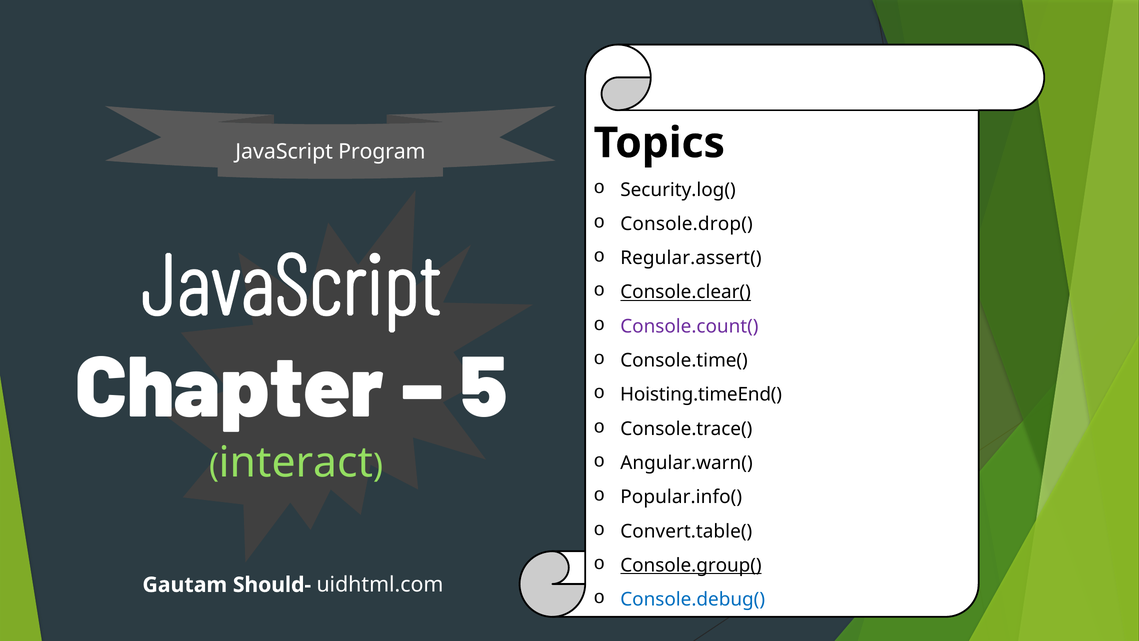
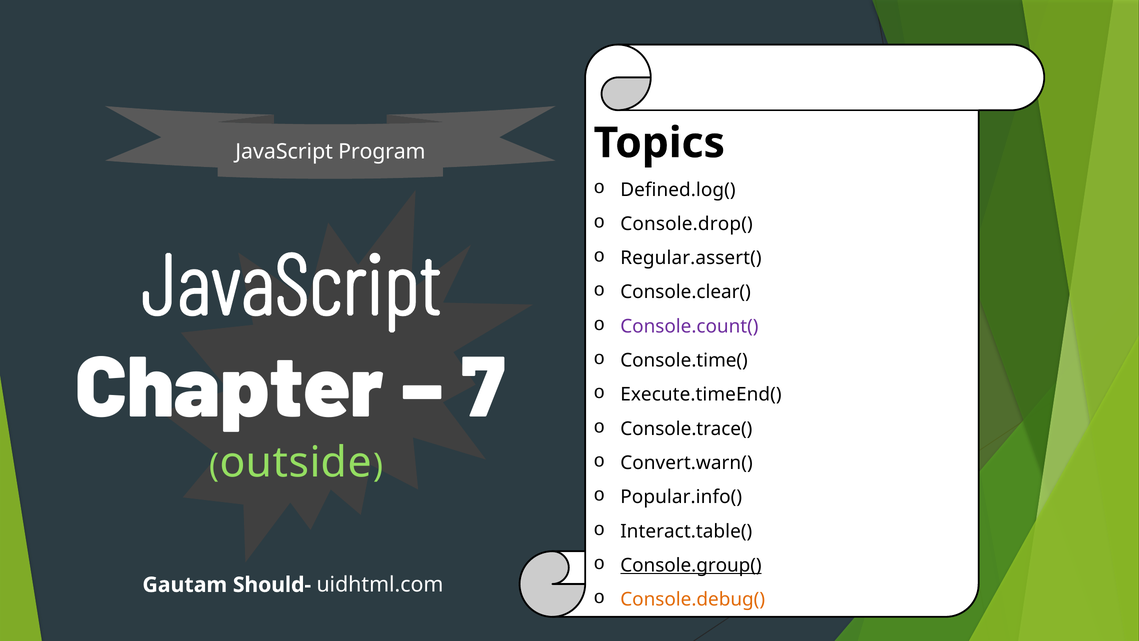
Security.log(: Security.log( -> Defined.log(
Console.clear( underline: present -> none
5: 5 -> 7
Hoisting.timeEnd(: Hoisting.timeEnd( -> Execute.timeEnd(
Angular.warn(: Angular.warn( -> Convert.warn(
interact: interact -> outside
Convert.table(: Convert.table( -> Interact.table(
Console.debug( colour: blue -> orange
